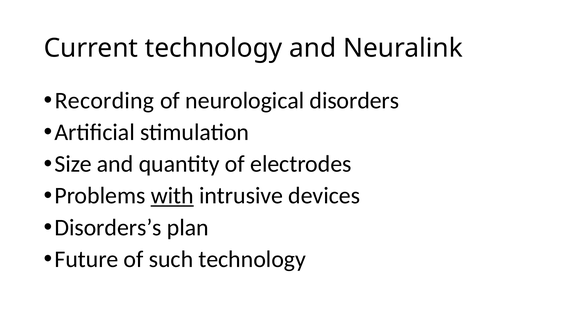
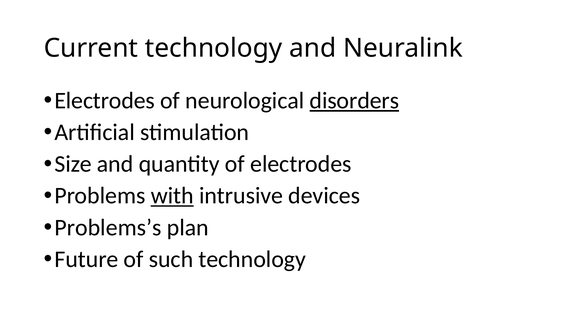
Recording at (104, 101): Recording -> Electrodes
disorders underline: none -> present
Disorders’s: Disorders’s -> Problems’s
